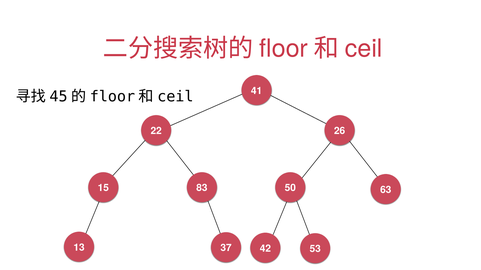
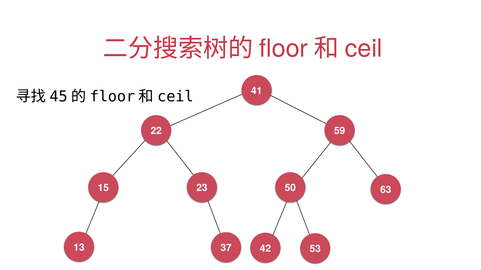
26: 26 -> 59
83: 83 -> 23
